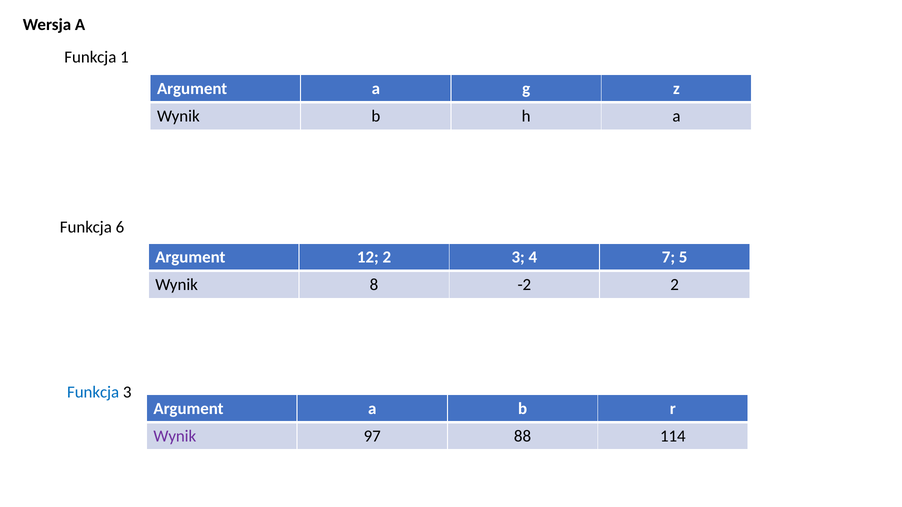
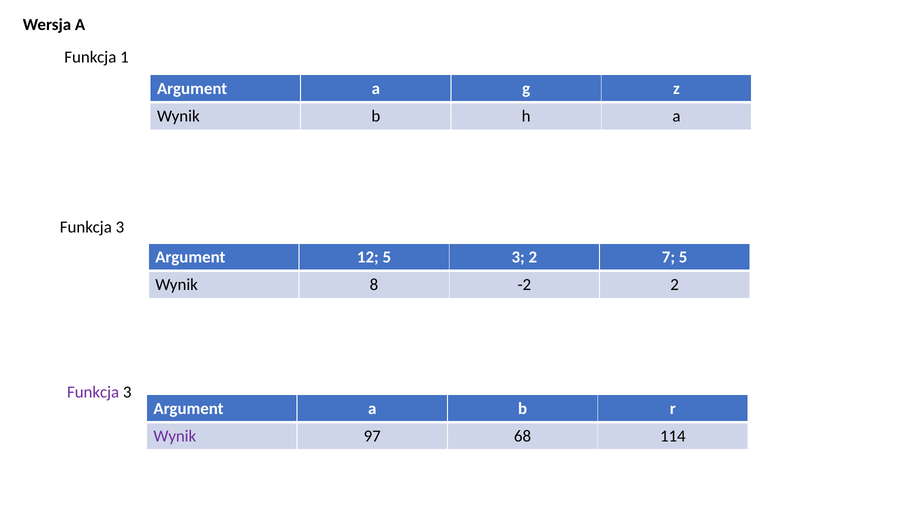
6 at (120, 228): 6 -> 3
12 2: 2 -> 5
3 4: 4 -> 2
Funkcja at (93, 393) colour: blue -> purple
88: 88 -> 68
